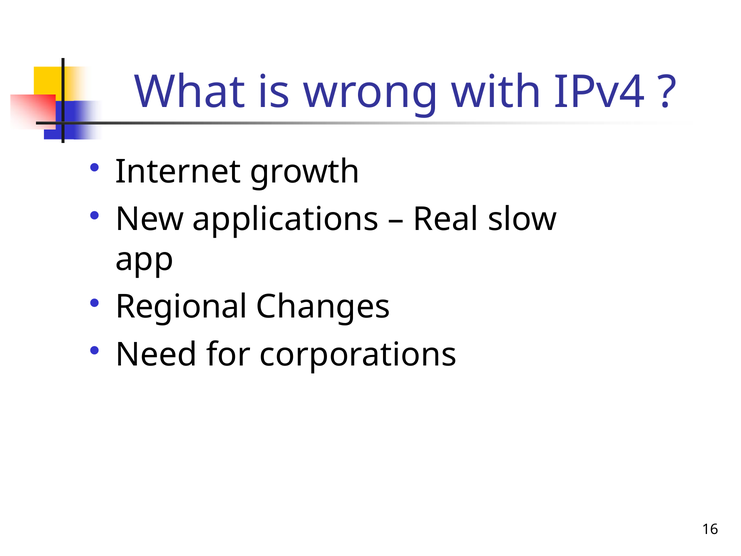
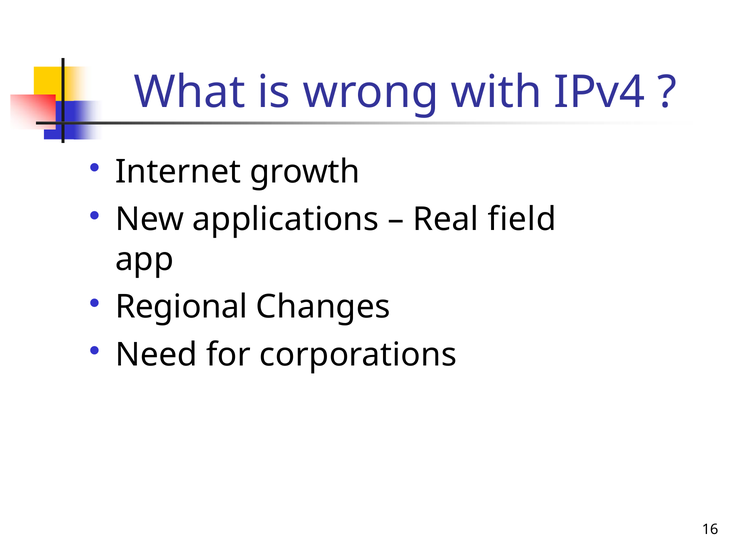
slow: slow -> field
